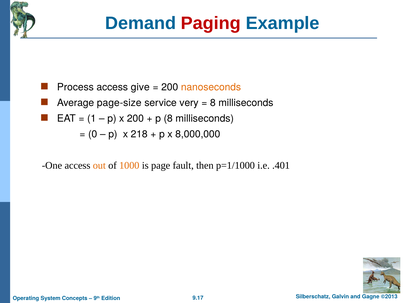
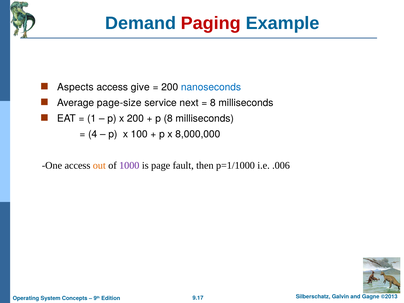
Process: Process -> Aspects
nanoseconds colour: orange -> blue
very: very -> next
0: 0 -> 4
218: 218 -> 100
1000 colour: orange -> purple
.401: .401 -> .006
